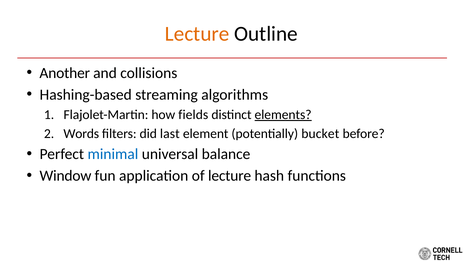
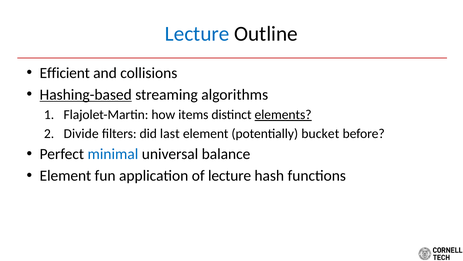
Lecture at (197, 34) colour: orange -> blue
Another: Another -> Efficient
Hashing-based underline: none -> present
fields: fields -> items
Words: Words -> Divide
Window at (65, 176): Window -> Element
